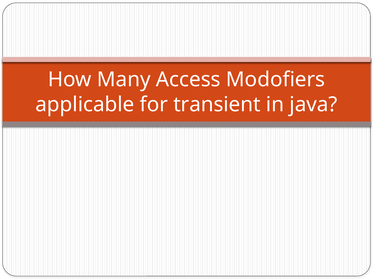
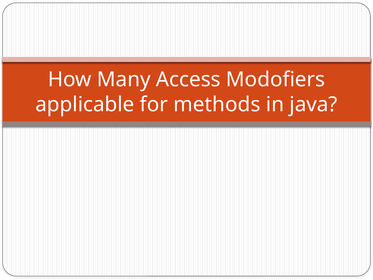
transient: transient -> methods
